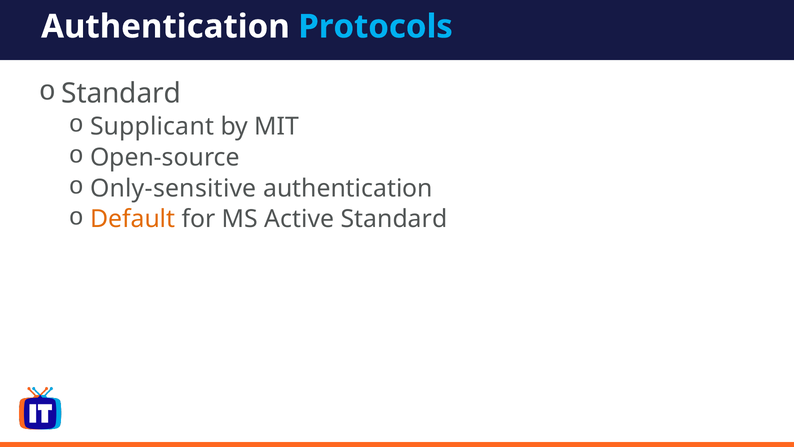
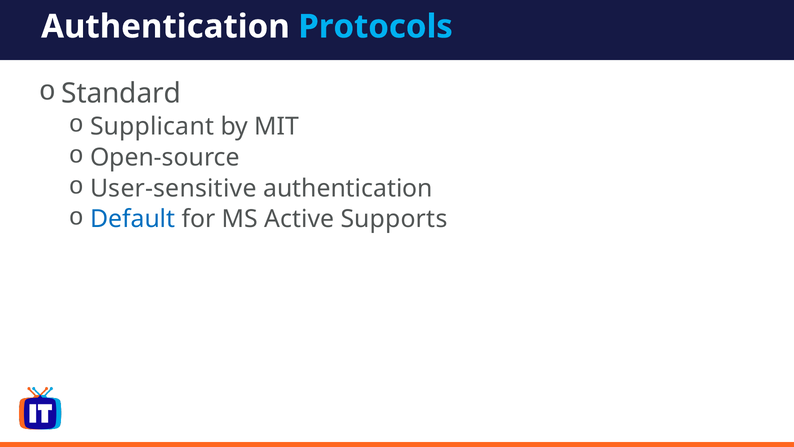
Only-sensitive: Only-sensitive -> User-sensitive
Default colour: orange -> blue
Active Standard: Standard -> Supports
